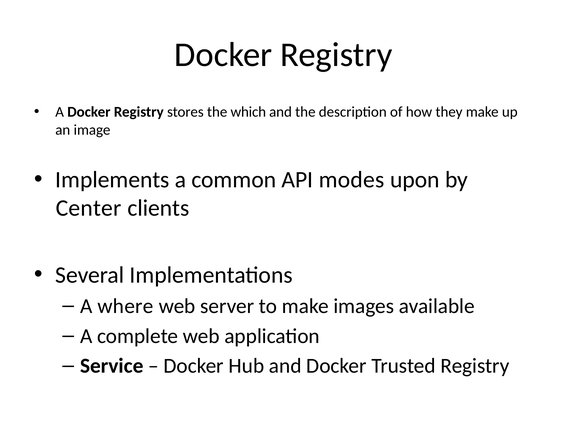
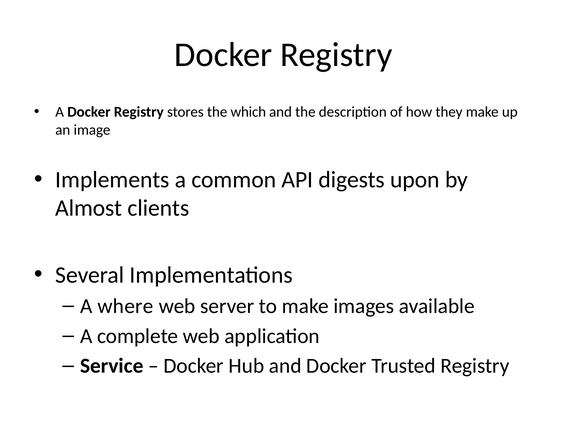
modes: modes -> digests
Center: Center -> Almost
